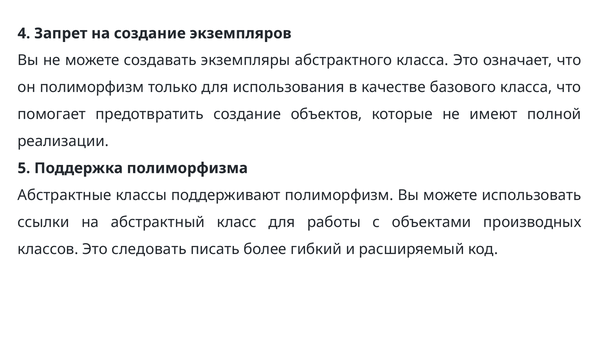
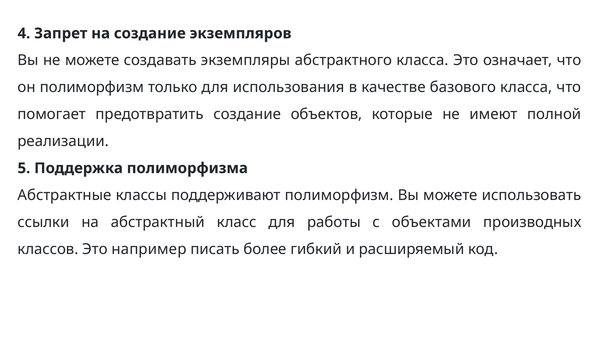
следовать: следовать -> например
